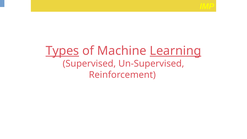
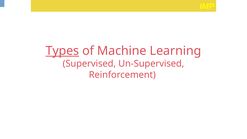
Learning underline: present -> none
